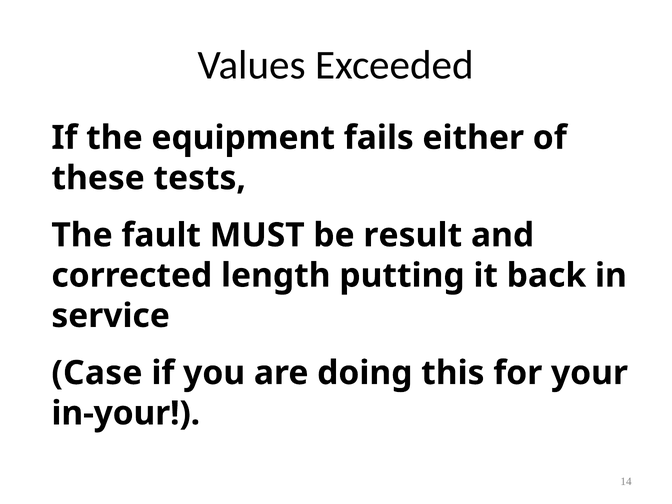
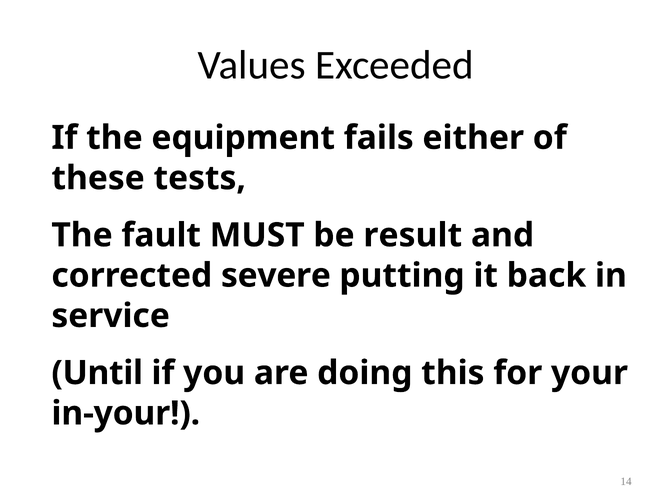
length: length -> severe
Case: Case -> Until
